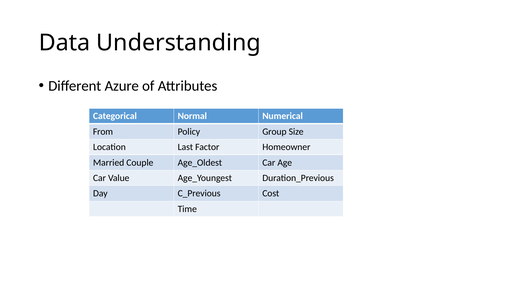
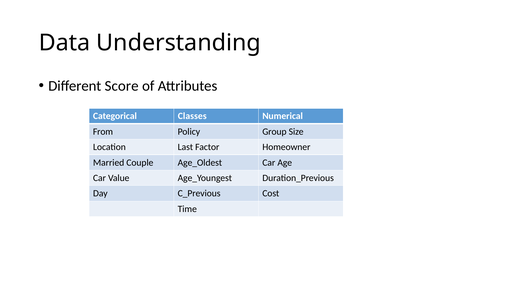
Azure: Azure -> Score
Normal: Normal -> Classes
